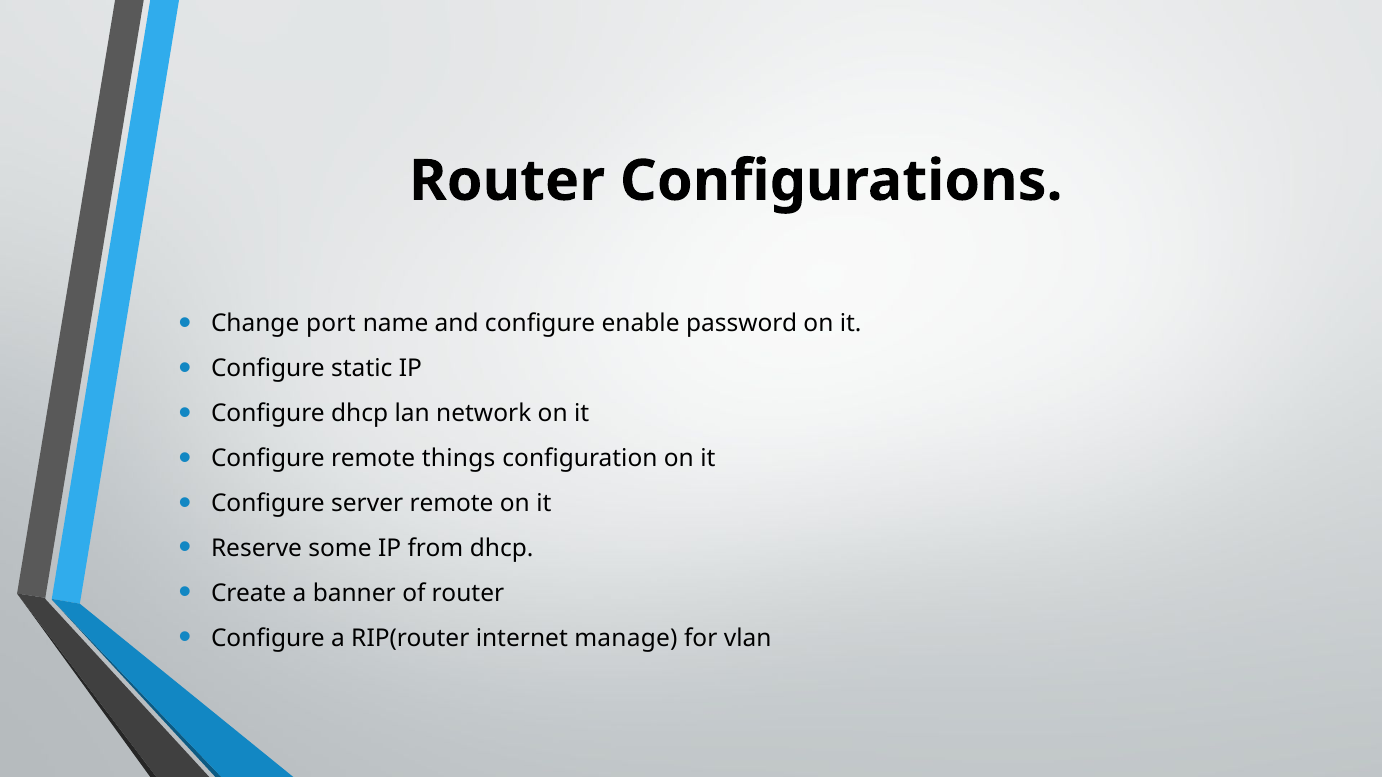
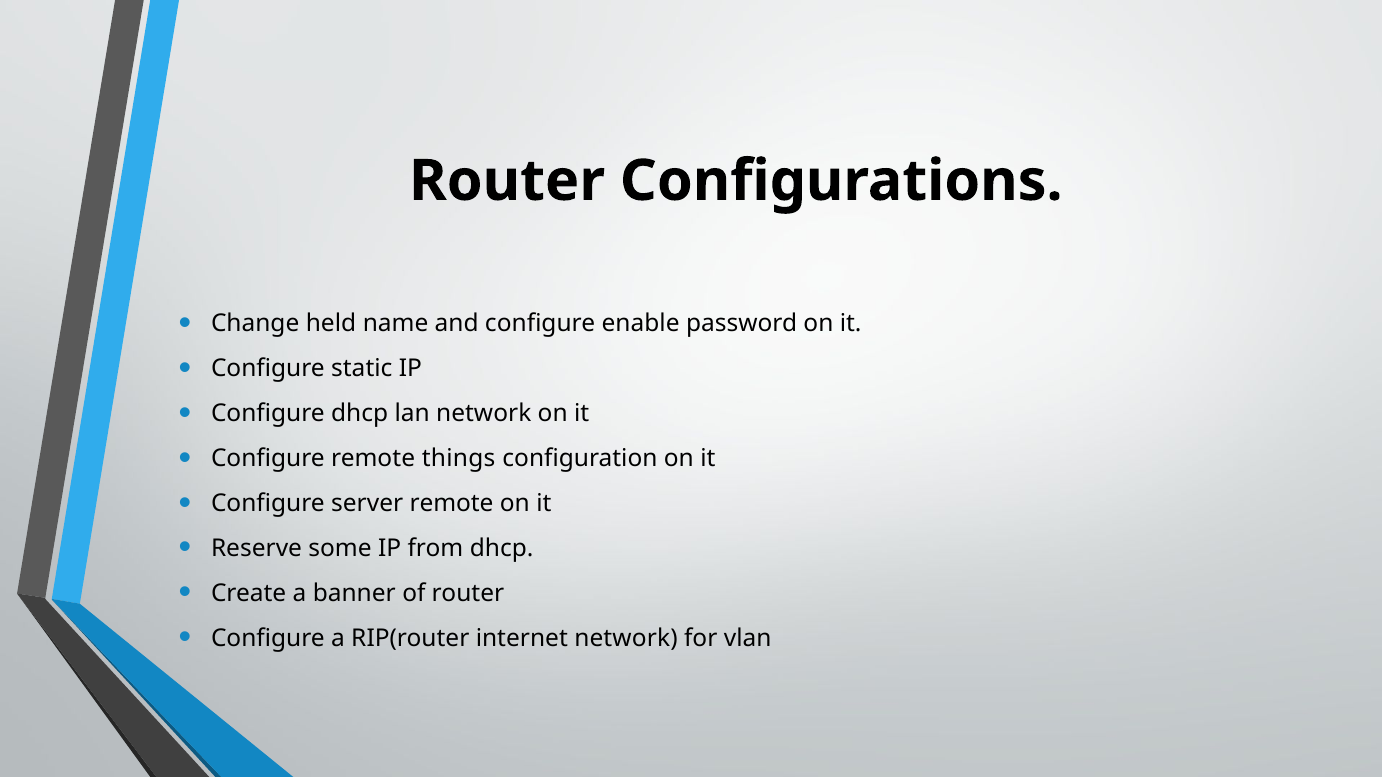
port: port -> held
internet manage: manage -> network
